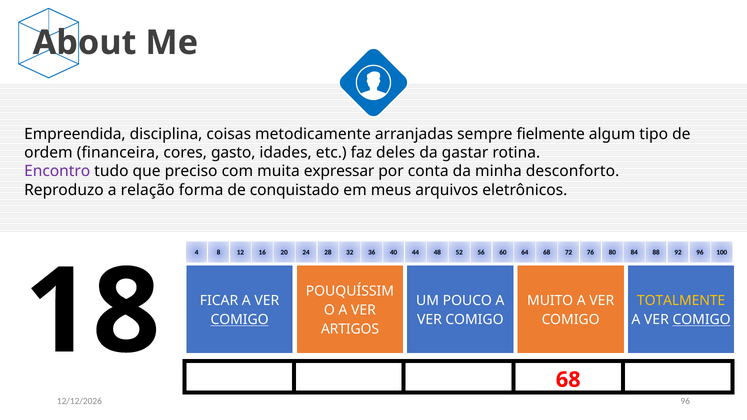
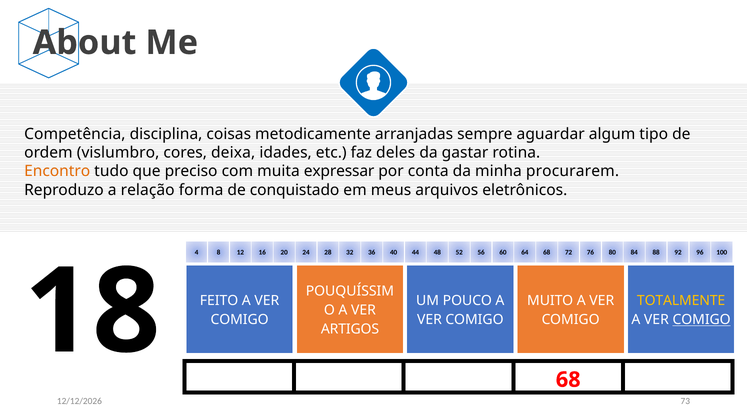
Empreendida: Empreendida -> Competência
fielmente: fielmente -> aguardar
financeira: financeira -> vislumbro
gasto: gasto -> deixa
Encontro colour: purple -> orange
desconforto: desconforto -> procurarem
FICAR: FICAR -> FEITO
COMIGO at (240, 320) underline: present -> none
96 at (685, 401): 96 -> 73
